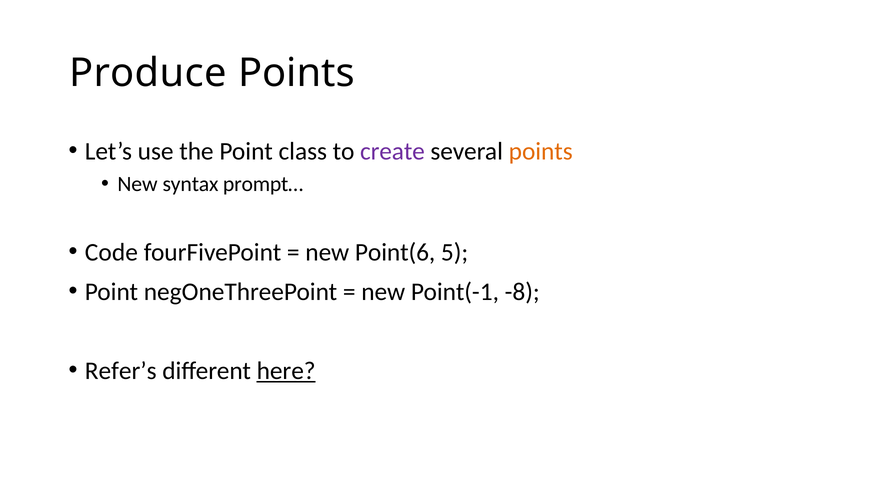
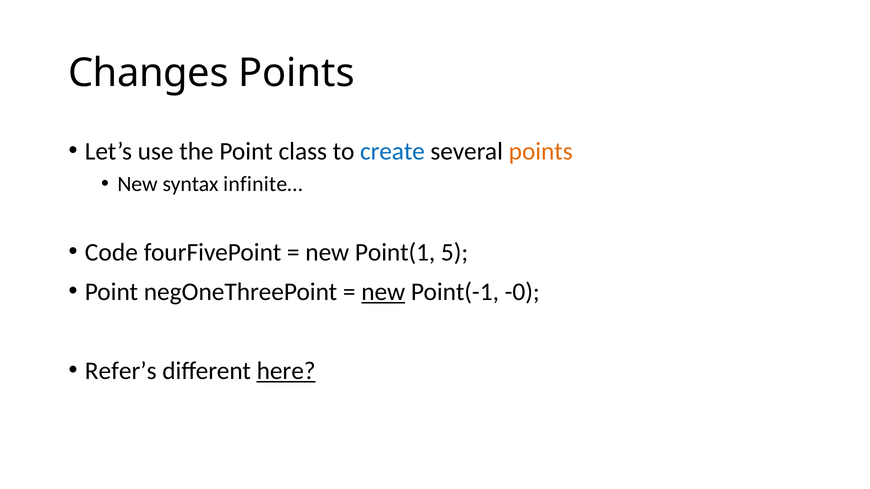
Produce: Produce -> Changes
create colour: purple -> blue
prompt…: prompt… -> infinite…
Point(6: Point(6 -> Point(1
new at (383, 292) underline: none -> present
-8: -8 -> -0
